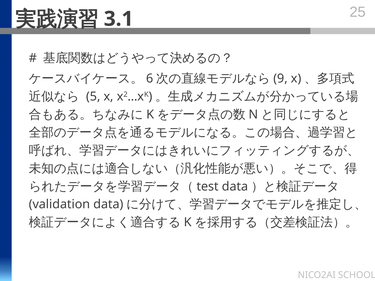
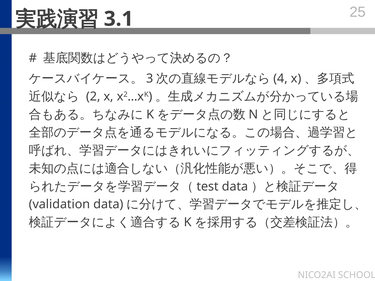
6: 6 -> 3
9: 9 -> 4
5: 5 -> 2
